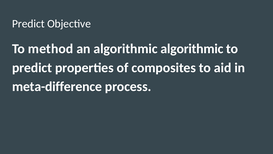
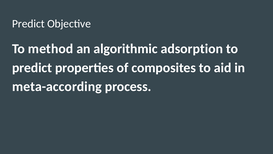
algorithmic algorithmic: algorithmic -> adsorption
meta-difference: meta-difference -> meta-according
